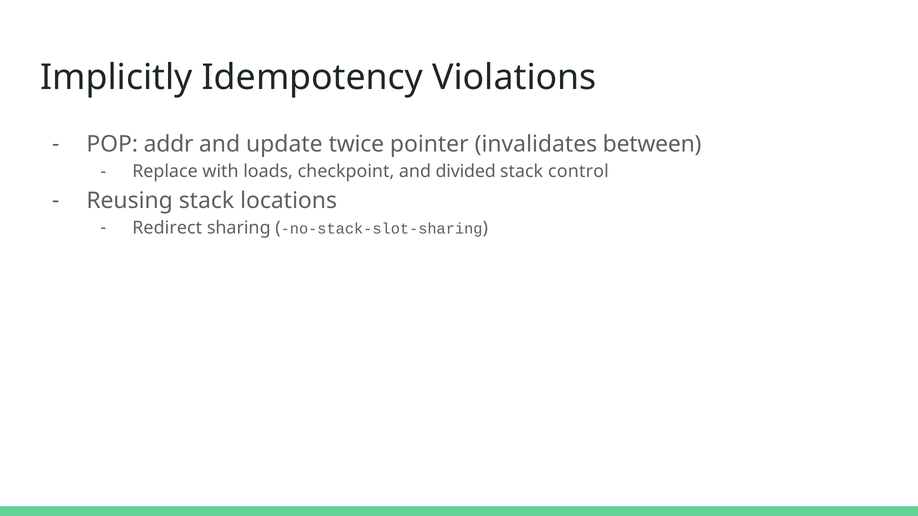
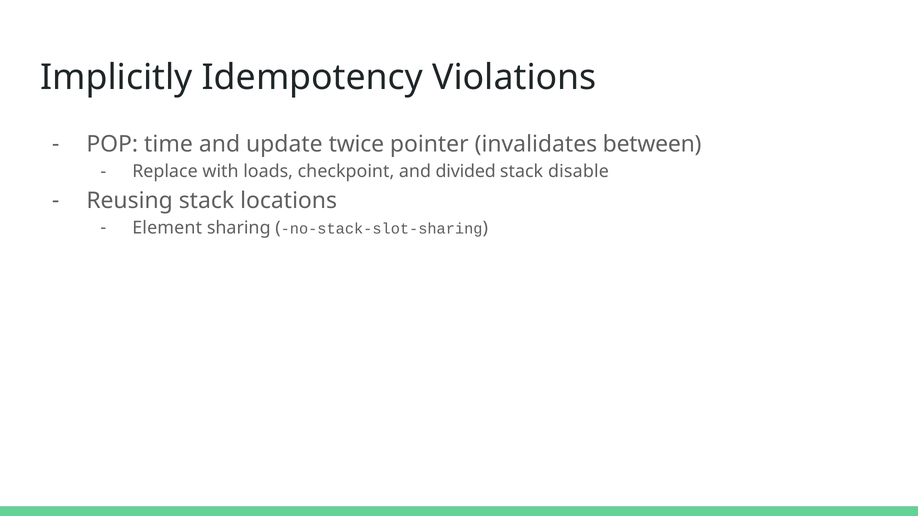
addr: addr -> time
control: control -> disable
Redirect: Redirect -> Element
